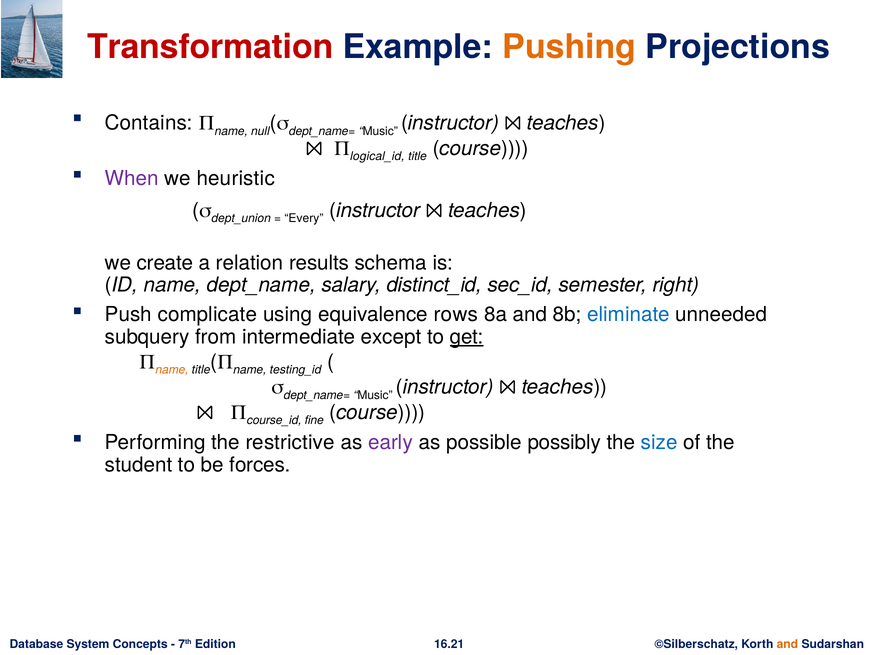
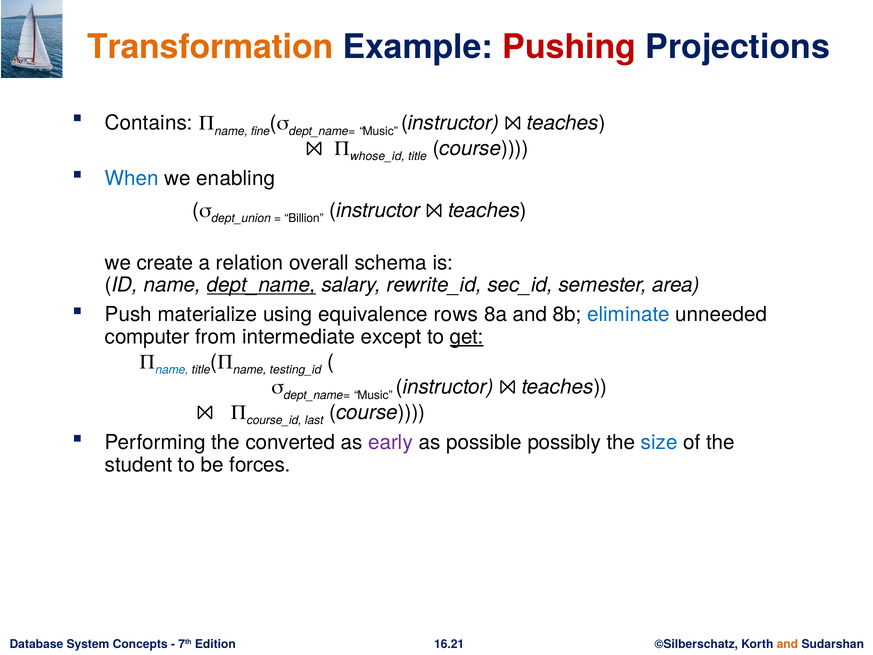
Transformation colour: red -> orange
Pushing colour: orange -> red
null: null -> fine
logical_id: logical_id -> whose_id
When colour: purple -> blue
heuristic: heuristic -> enabling
Every: Every -> Billion
results: results -> overall
dept_name underline: none -> present
distinct_id: distinct_id -> rewrite_id
right: right -> area
complicate: complicate -> materialize
subquery: subquery -> computer
name at (172, 370) colour: orange -> blue
fine: fine -> last
restrictive: restrictive -> converted
